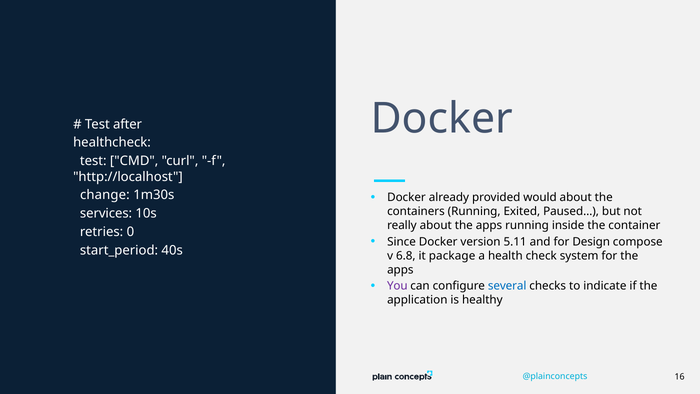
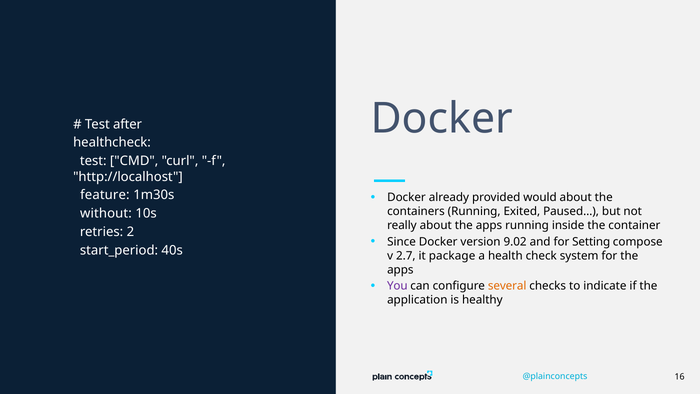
change: change -> feature
services: services -> without
0: 0 -> 2
5.11: 5.11 -> 9.02
Design: Design -> Setting
6.8: 6.8 -> 2.7
several colour: blue -> orange
